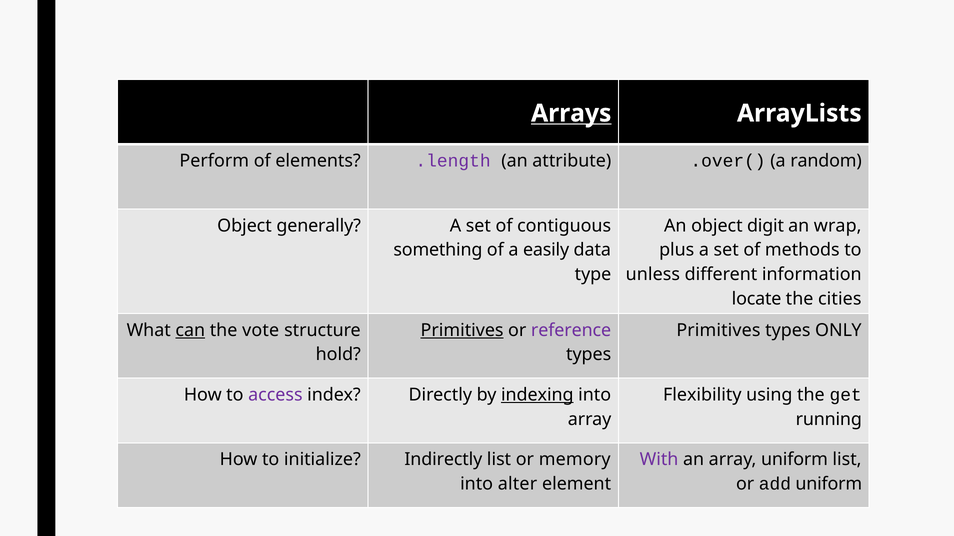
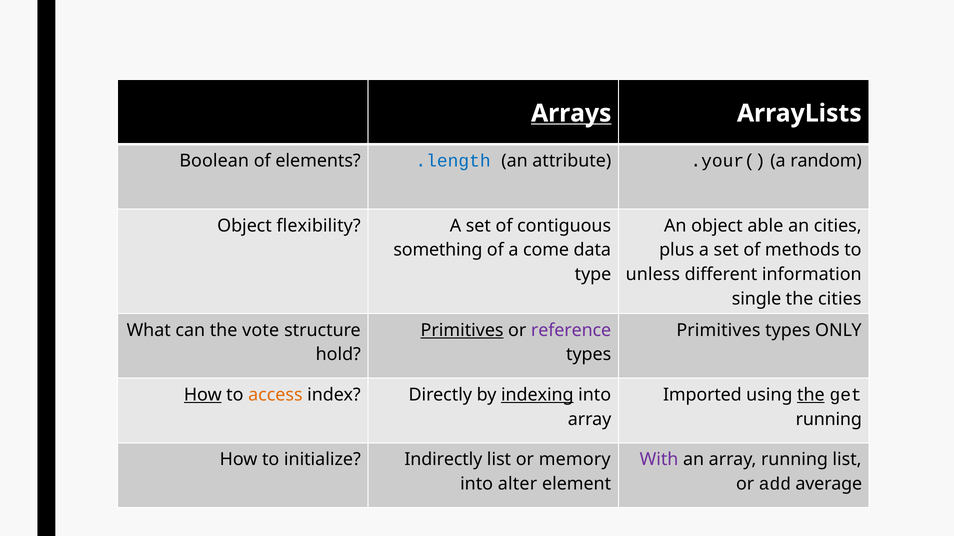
Perform: Perform -> Boolean
.length colour: purple -> blue
.over(: .over( -> .your(
generally: generally -> flexibility
digit: digit -> able
an wrap: wrap -> cities
easily: easily -> come
locate: locate -> single
can underline: present -> none
How at (203, 395) underline: none -> present
access colour: purple -> orange
Flexibility: Flexibility -> Imported
the at (811, 395) underline: none -> present
array uniform: uniform -> running
add uniform: uniform -> average
